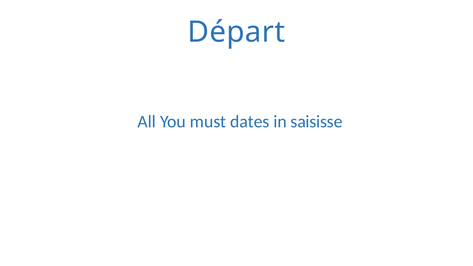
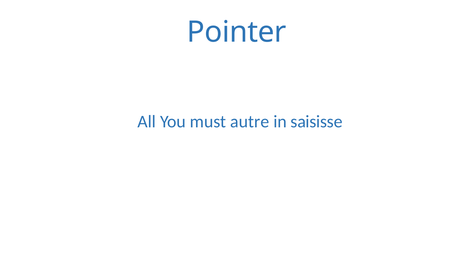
Départ: Départ -> Pointer
dates: dates -> autre
